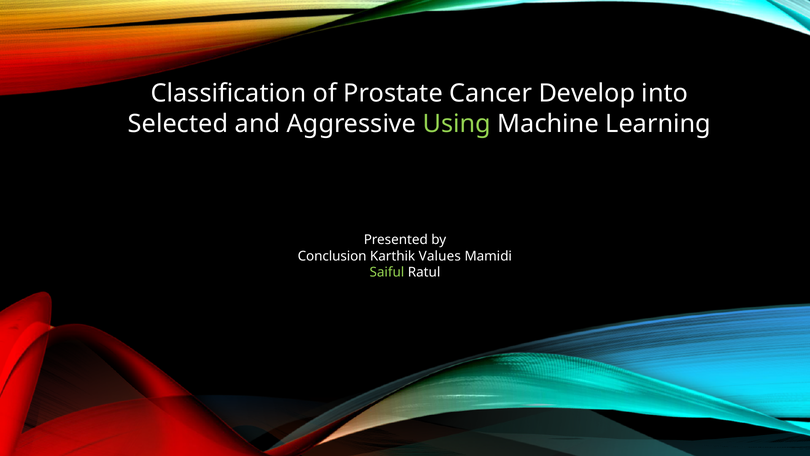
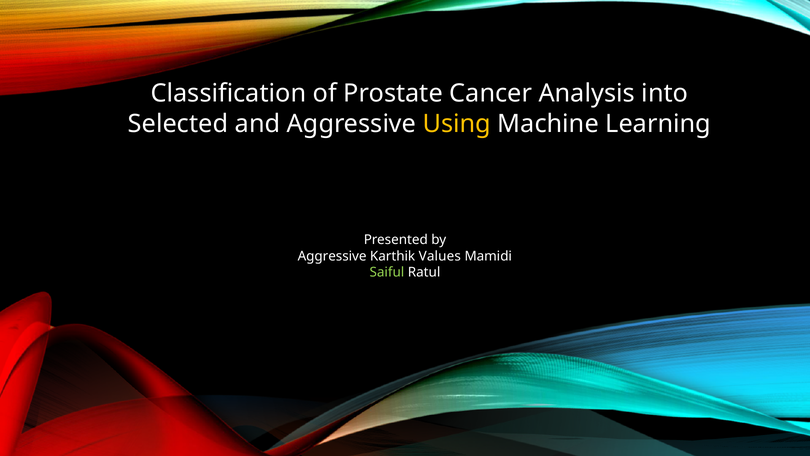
Develop: Develop -> Analysis
Using colour: light green -> yellow
Conclusion at (332, 256): Conclusion -> Aggressive
